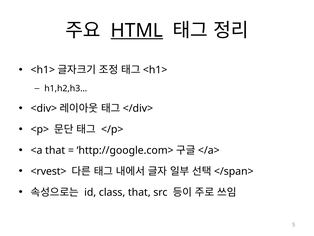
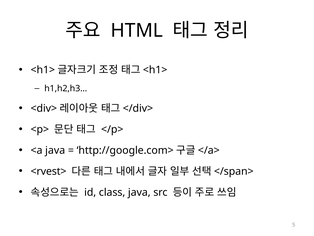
HTML underline: present -> none
<a that: that -> java
class that: that -> java
